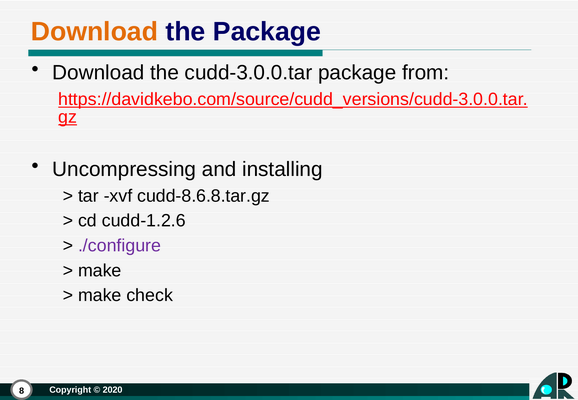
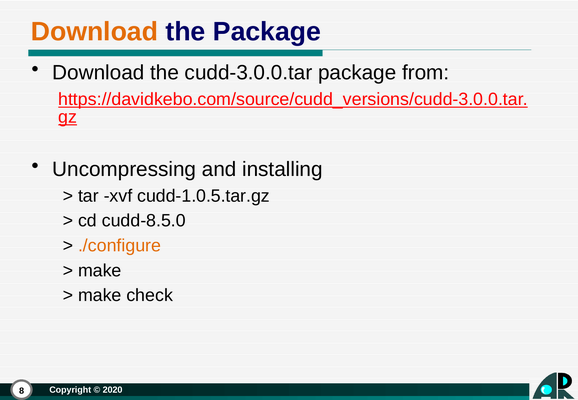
cudd-8.6.8.tar.gz: cudd-8.6.8.tar.gz -> cudd-1.0.5.tar.gz
cudd-1.2.6: cudd-1.2.6 -> cudd-8.5.0
./configure colour: purple -> orange
